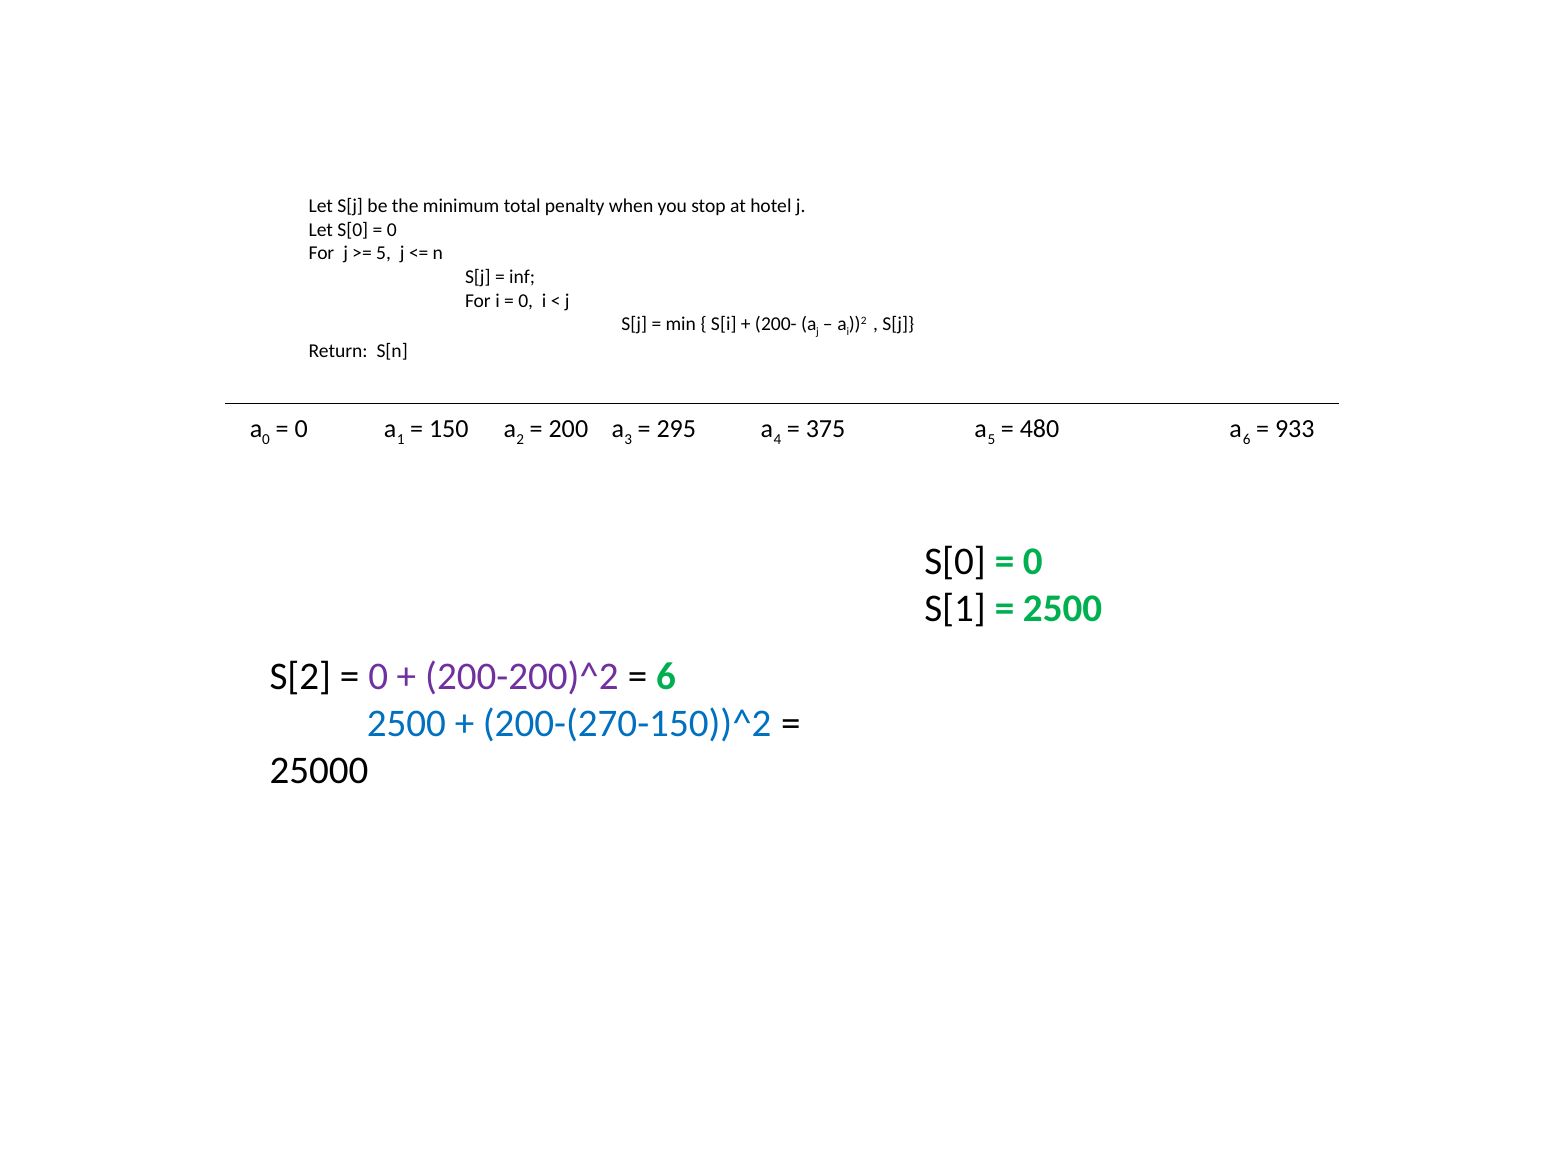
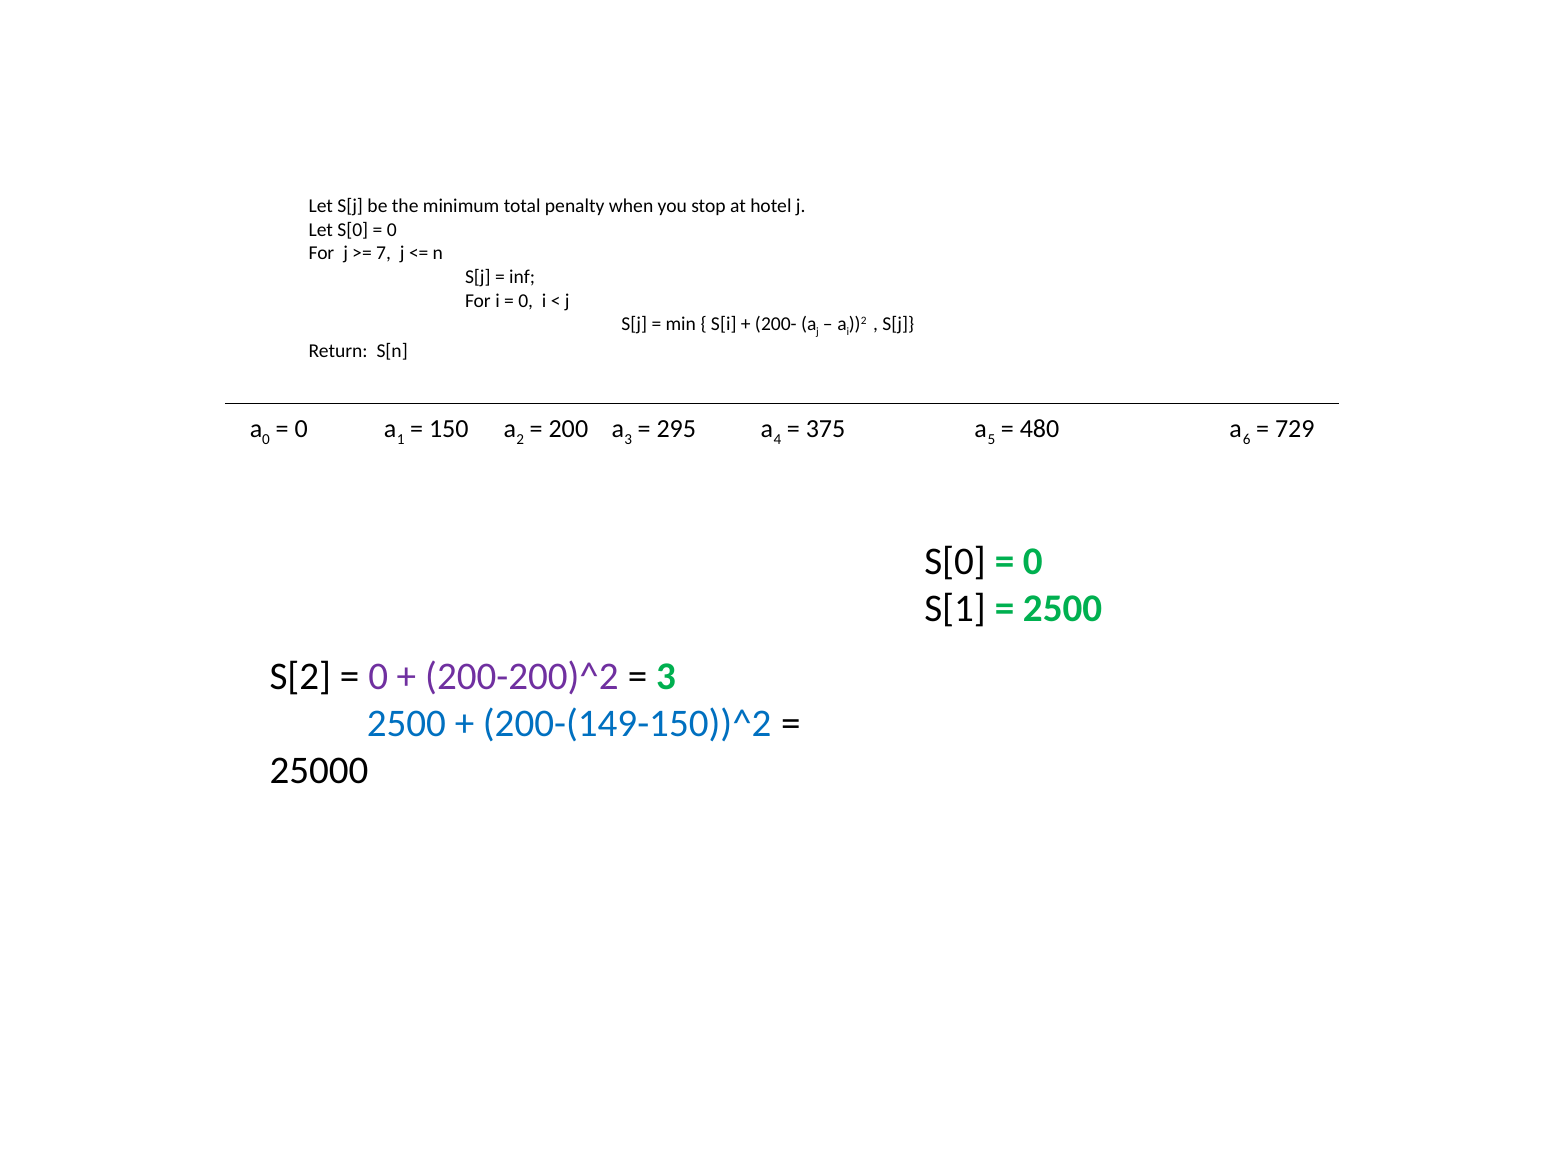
5 at (384, 254): 5 -> 7
933: 933 -> 729
6 at (666, 677): 6 -> 3
200-(270-150))^2: 200-(270-150))^2 -> 200-(149-150))^2
